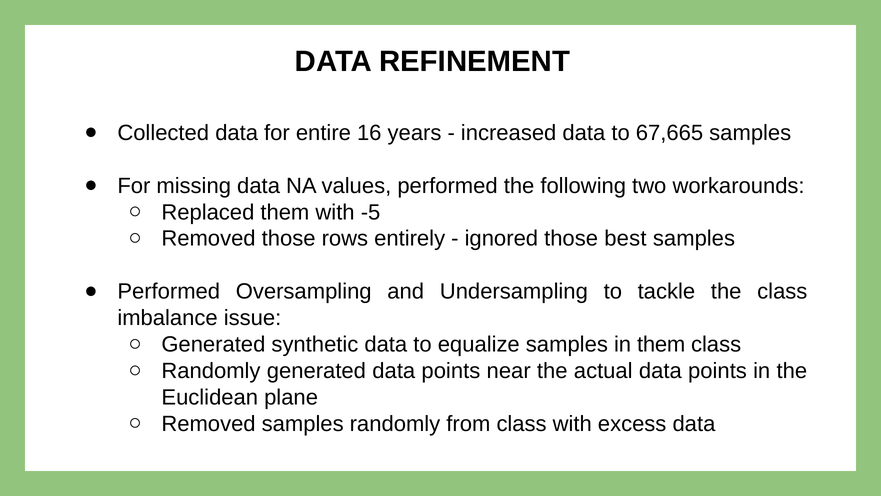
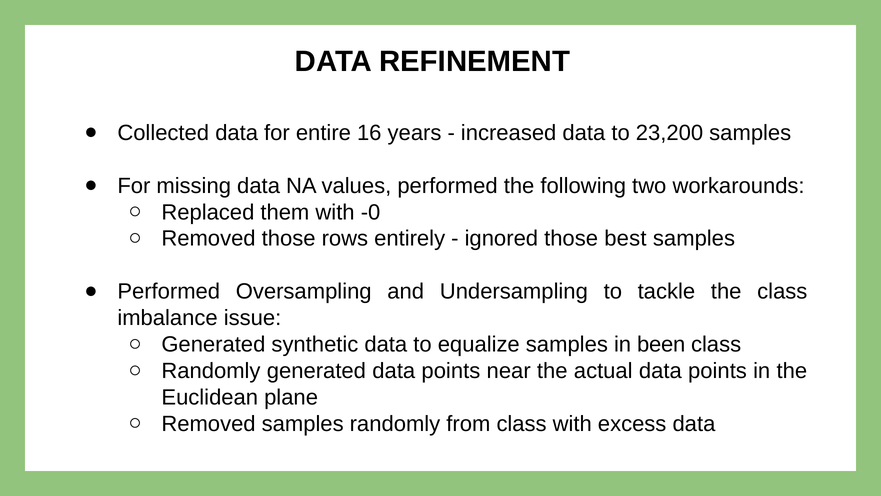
67,665: 67,665 -> 23,200
-5: -5 -> -0
in them: them -> been
